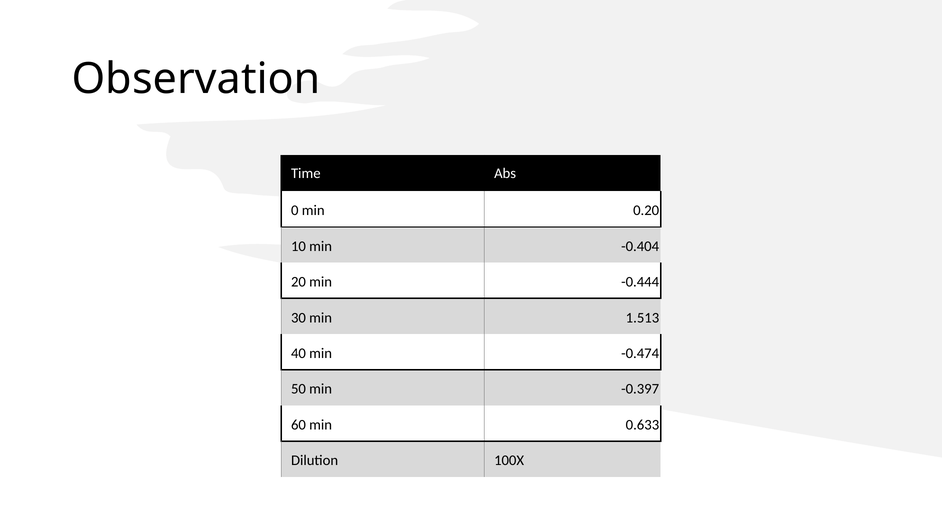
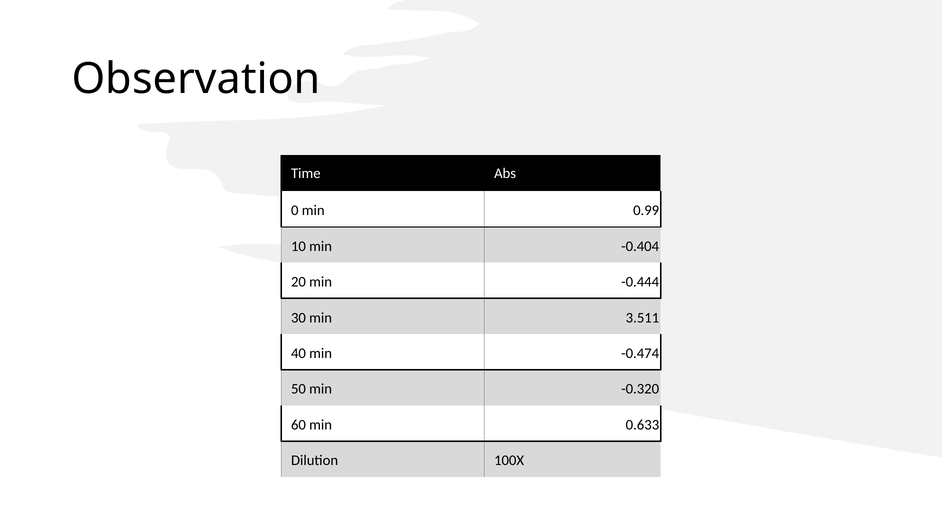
0.20: 0.20 -> 0.99
1.513: 1.513 -> 3.511
-0.397: -0.397 -> -0.320
